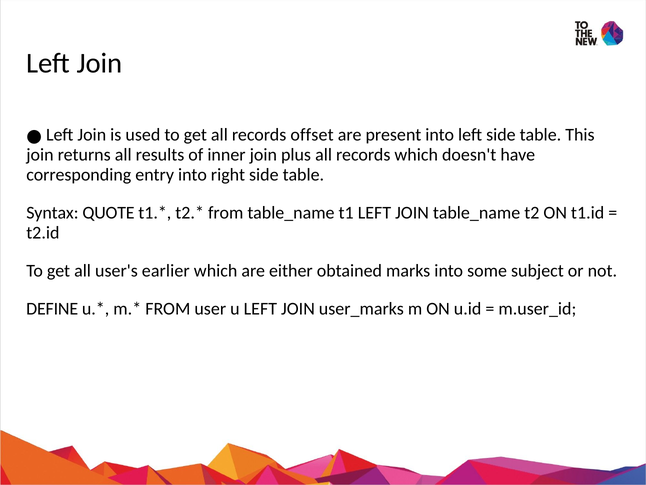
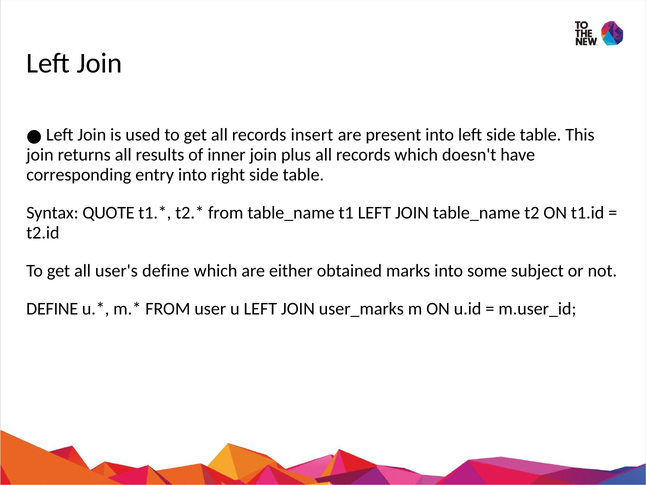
offset: offset -> insert
user's earlier: earlier -> define
